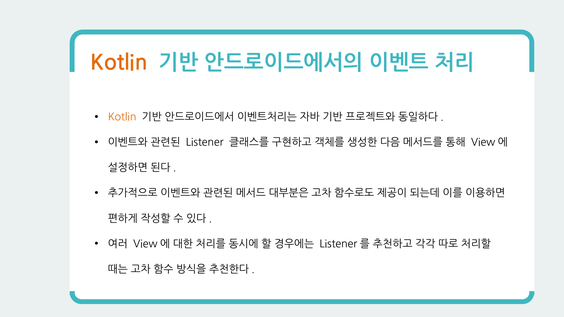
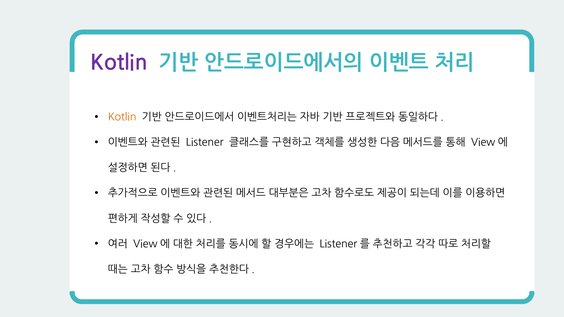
Kotlin at (119, 63) colour: orange -> purple
